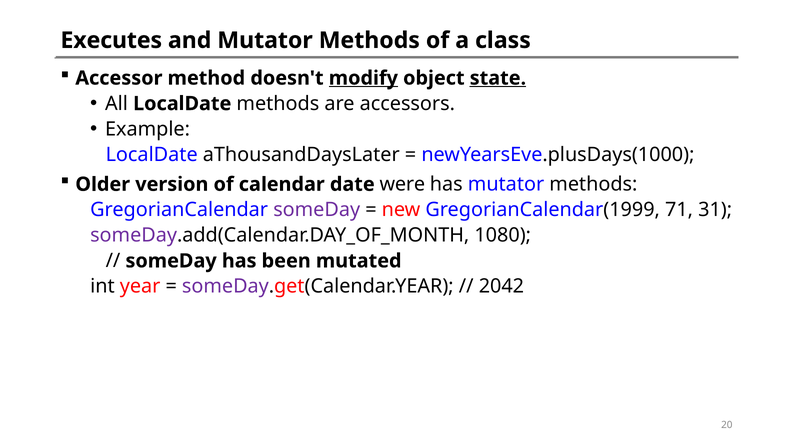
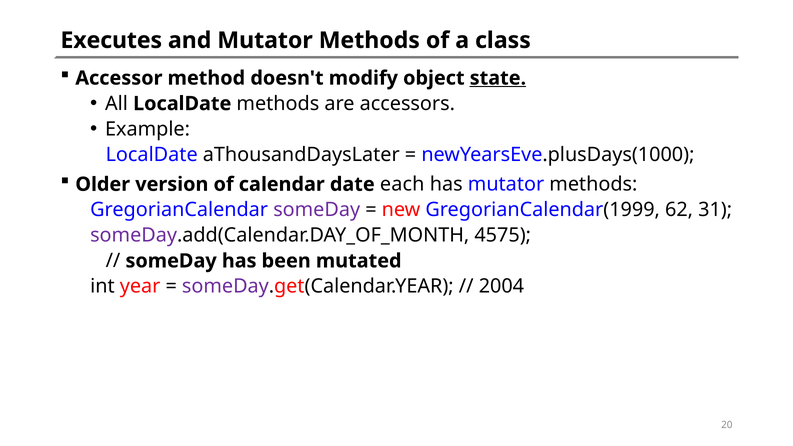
modify underline: present -> none
were: were -> each
71: 71 -> 62
1080: 1080 -> 4575
2042: 2042 -> 2004
